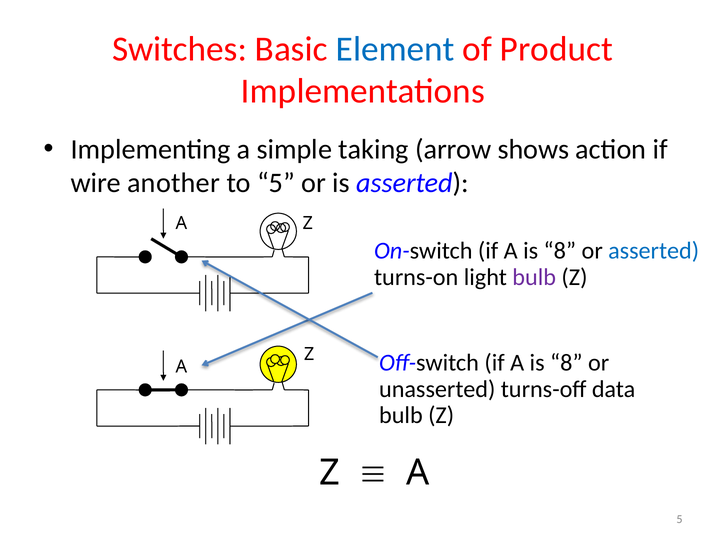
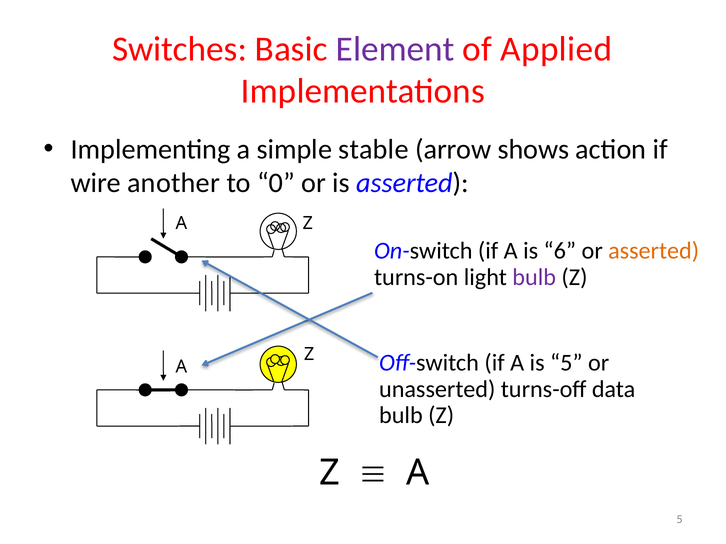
Element colour: blue -> purple
Product: Product -> Applied
taking: taking -> stable
to 5: 5 -> 0
8 at (560, 251): 8 -> 6
asserted at (654, 251) colour: blue -> orange
8 at (566, 363): 8 -> 5
